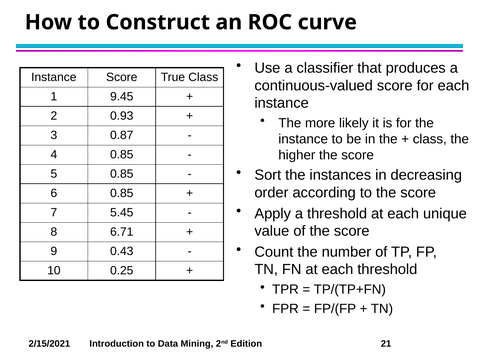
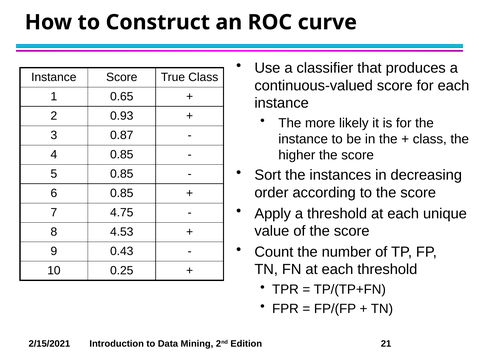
9.45: 9.45 -> 0.65
5.45: 5.45 -> 4.75
6.71: 6.71 -> 4.53
